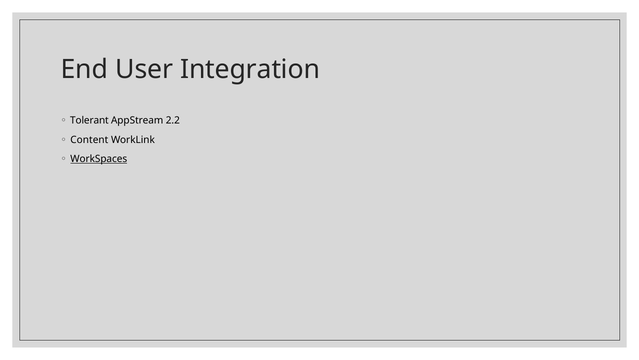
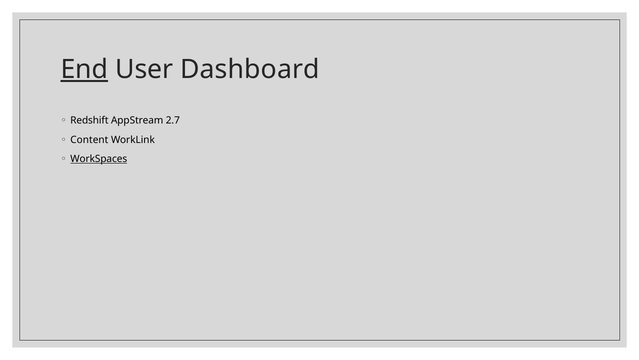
End underline: none -> present
Integration: Integration -> Dashboard
Tolerant: Tolerant -> Redshift
2.2: 2.2 -> 2.7
